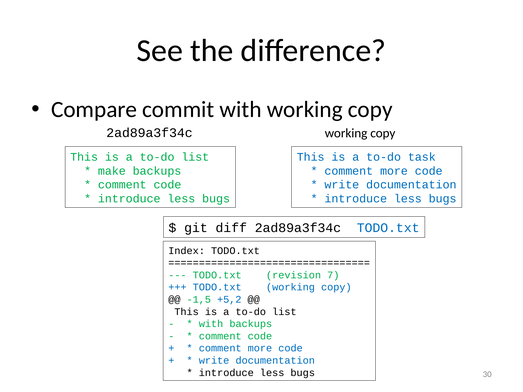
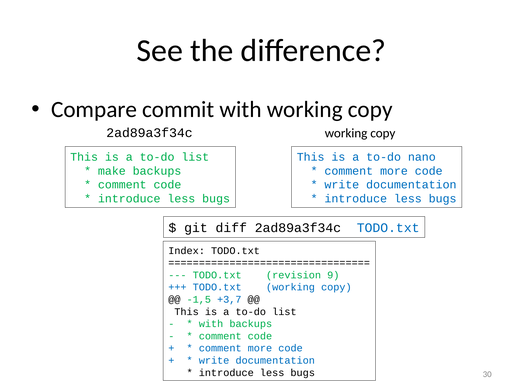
task: task -> nano
7: 7 -> 9
+5,2: +5,2 -> +3,7
